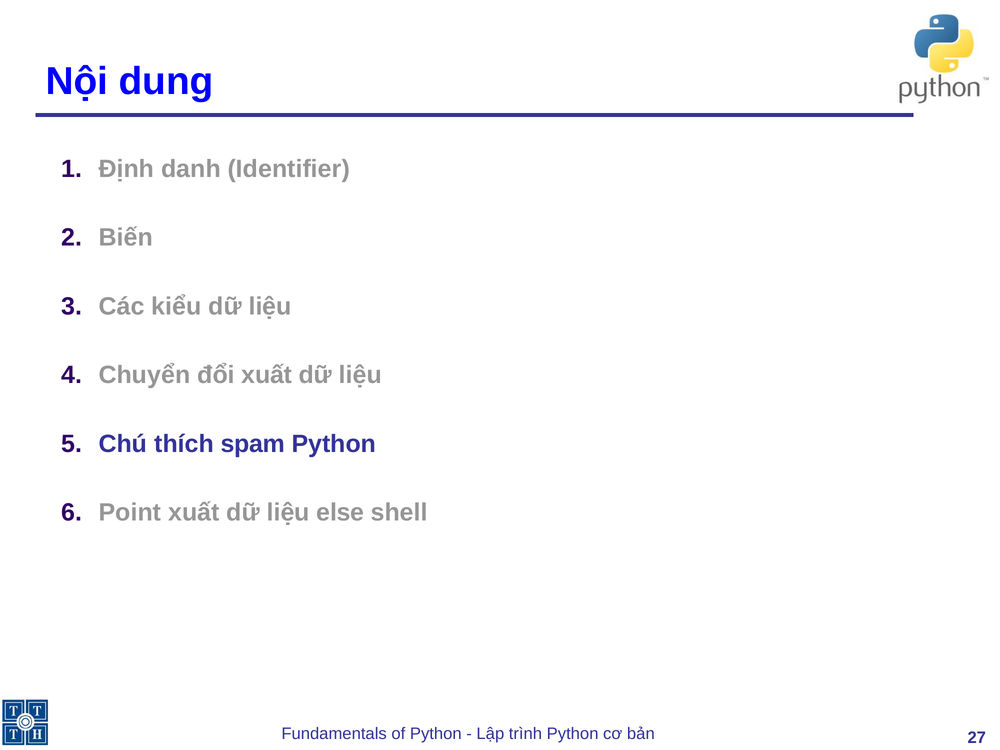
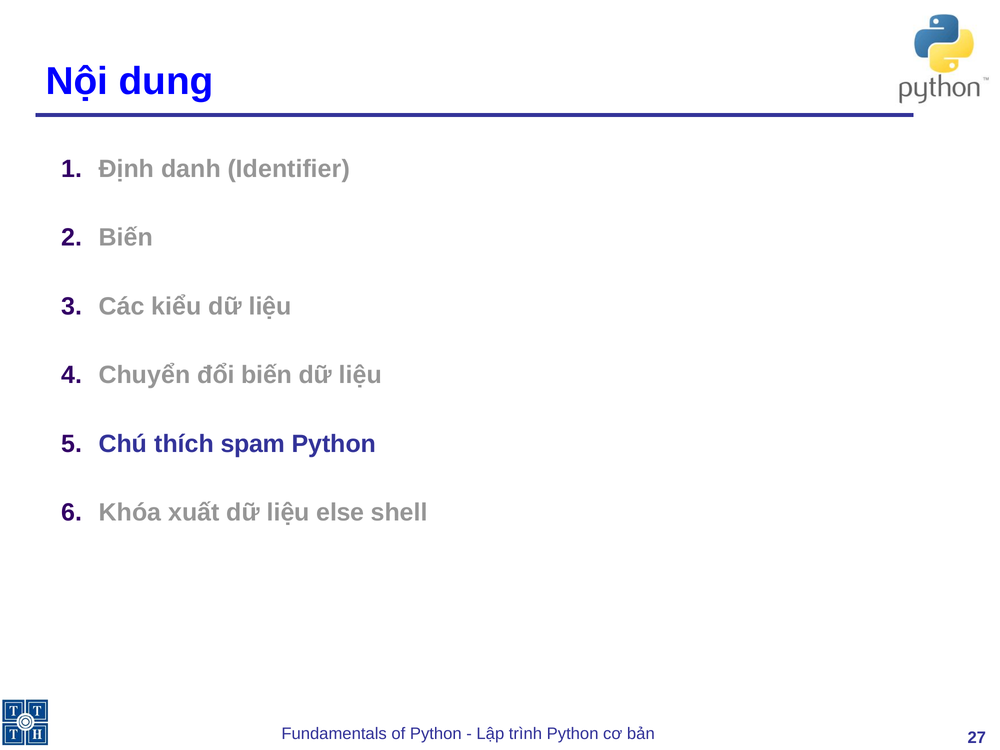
đổi xuất: xuất -> biến
Point: Point -> Khóa
